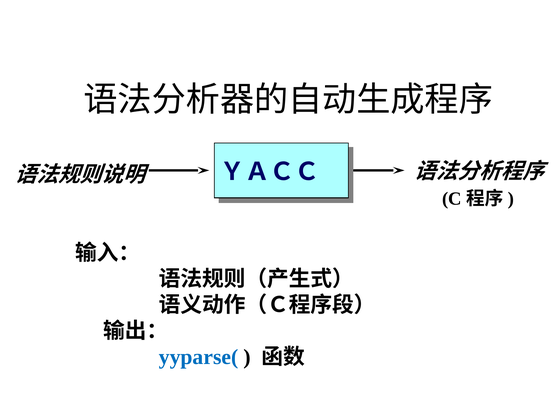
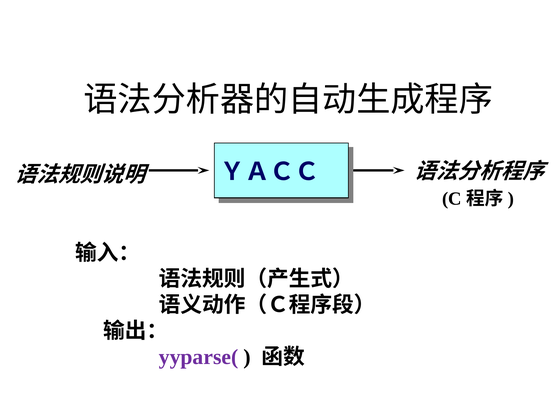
yyparse( colour: blue -> purple
